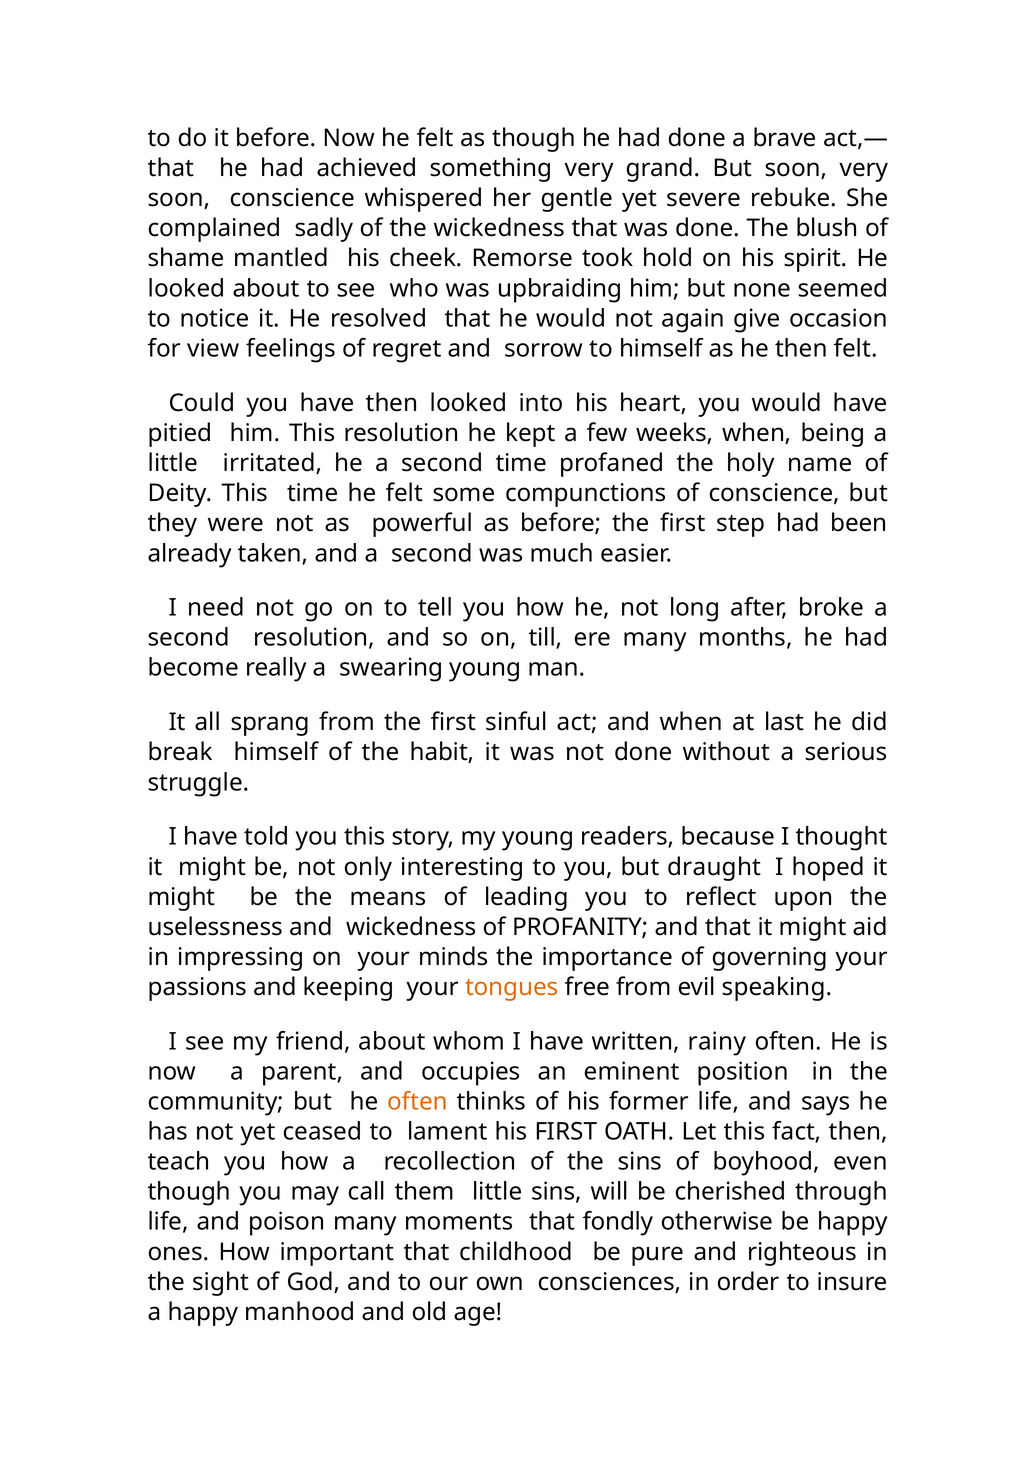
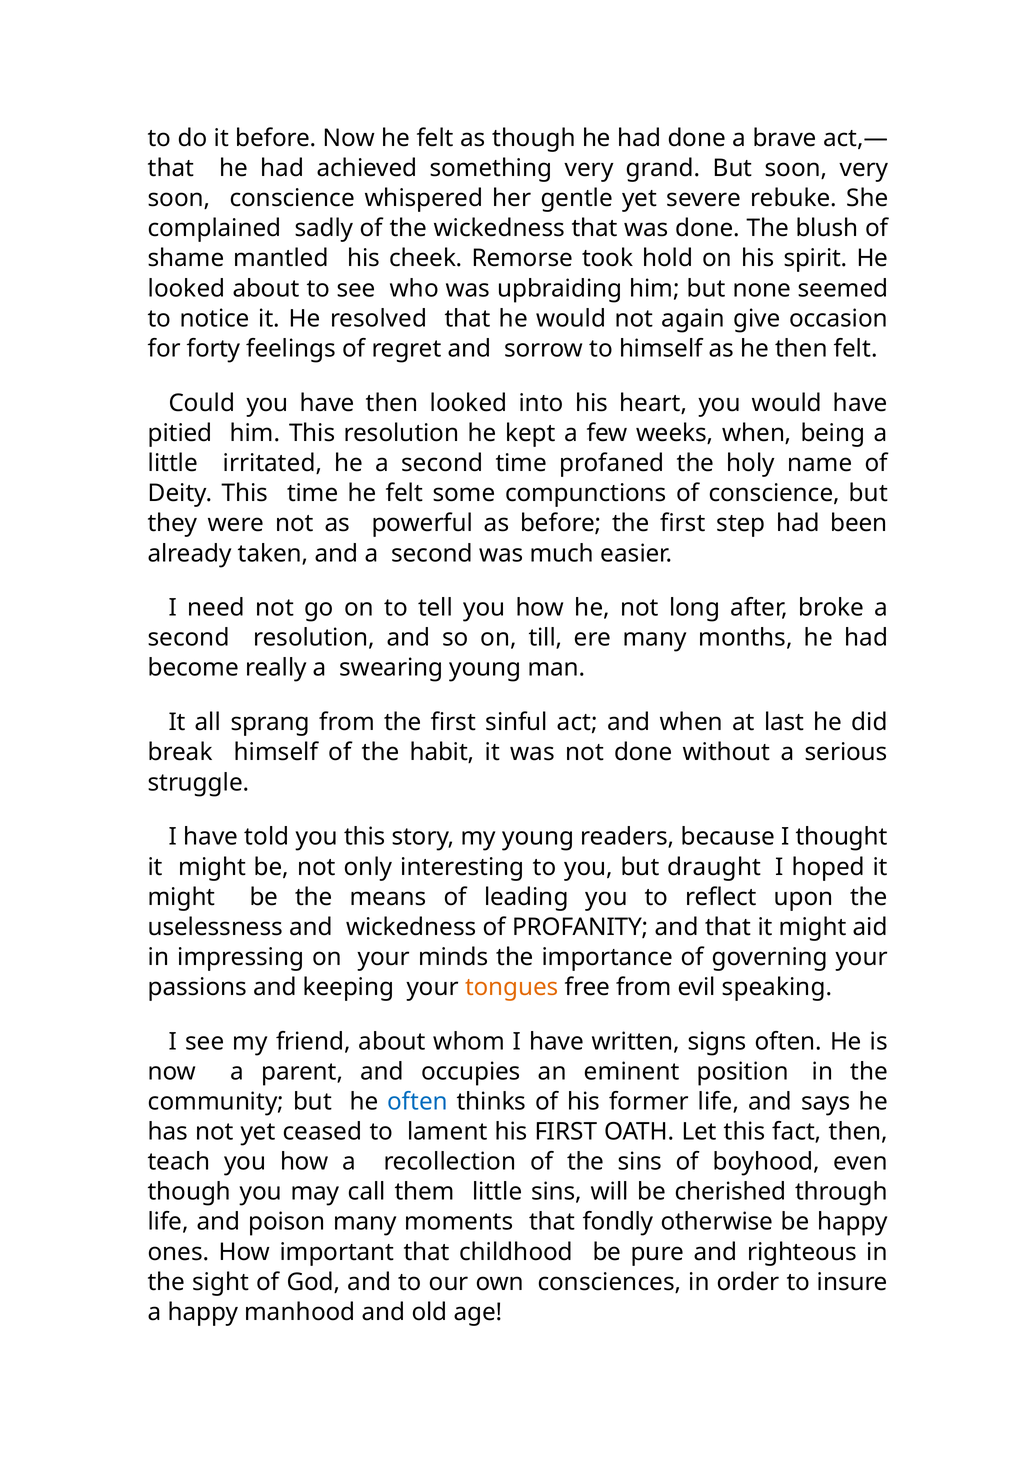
view: view -> forty
rainy: rainy -> signs
often at (417, 1101) colour: orange -> blue
